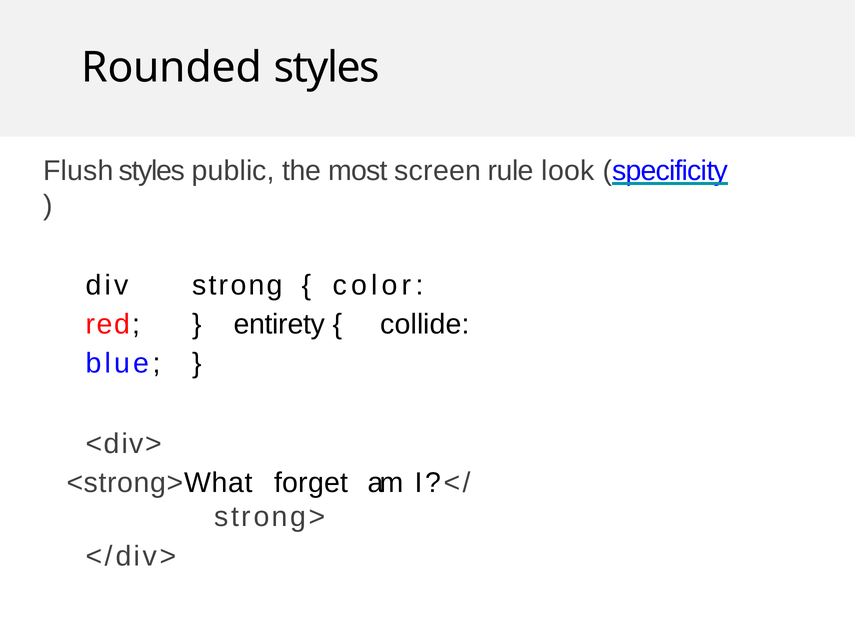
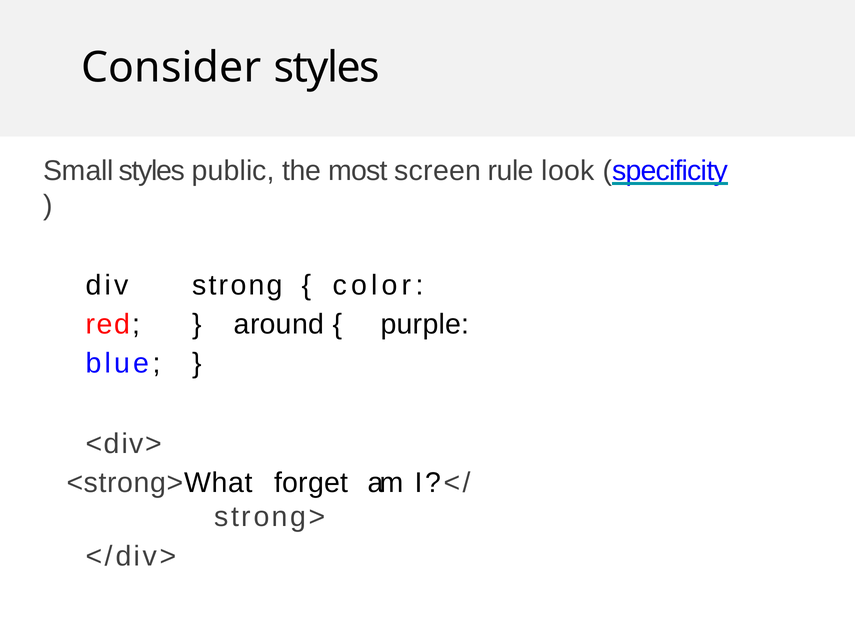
Rounded: Rounded -> Consider
Flush: Flush -> Small
entirety: entirety -> around
collide: collide -> purple
